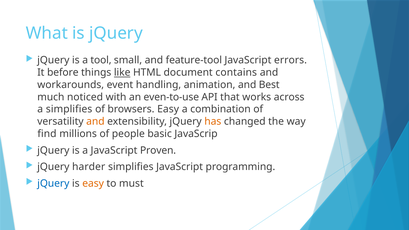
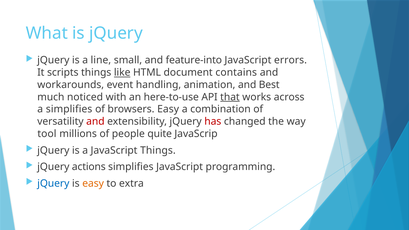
tool: tool -> line
feature-tool: feature-tool -> feature-into
before: before -> scripts
even-to-use: even-to-use -> here-to-use
that underline: none -> present
and at (95, 122) colour: orange -> red
has colour: orange -> red
find: find -> tool
basic: basic -> quite
JavaScript Proven: Proven -> Things
harder: harder -> actions
must: must -> extra
